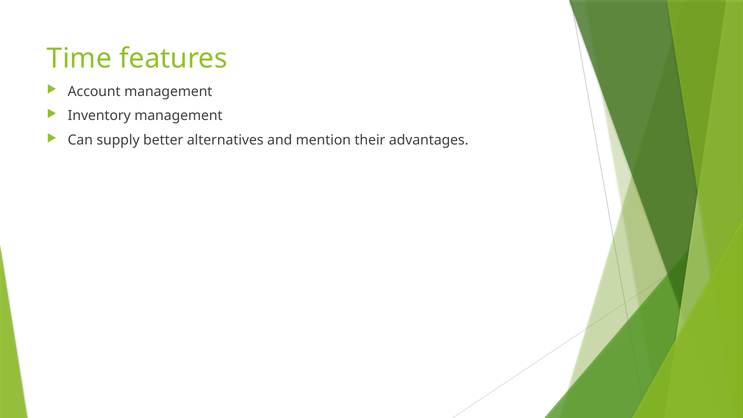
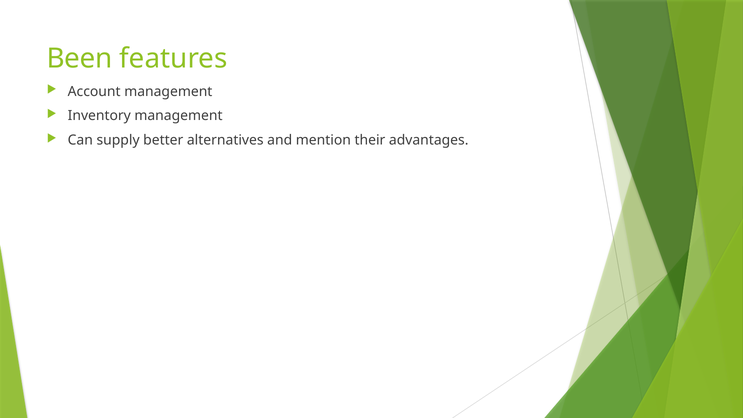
Time: Time -> Been
